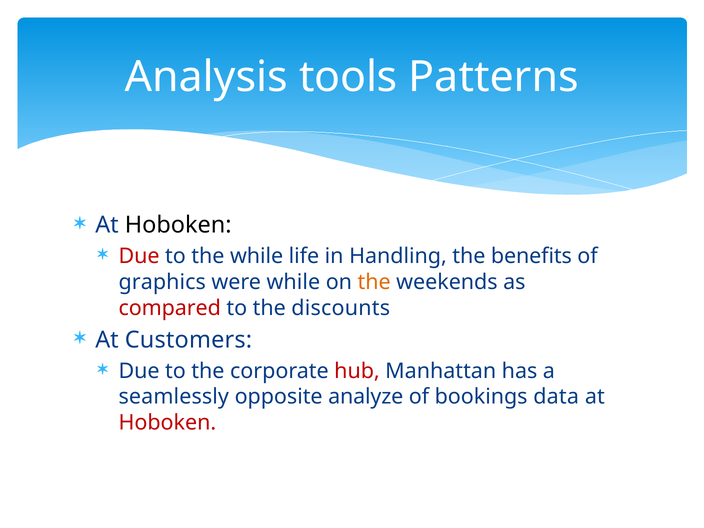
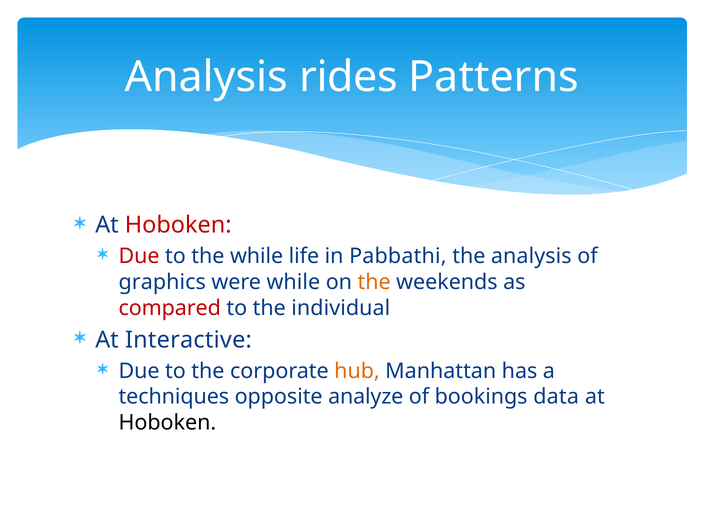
tools: tools -> rides
Hoboken at (178, 225) colour: black -> red
Handling: Handling -> Pabbathi
the benefits: benefits -> analysis
discounts: discounts -> individual
Customers: Customers -> Interactive
hub colour: red -> orange
seamlessly: seamlessly -> techniques
Hoboken at (167, 423) colour: red -> black
